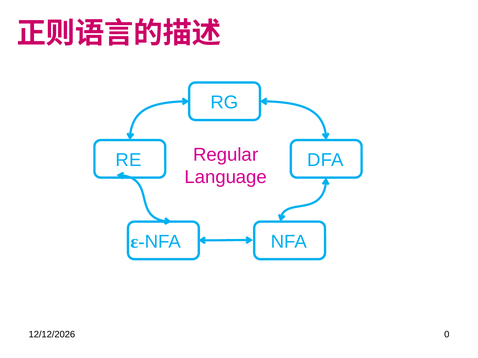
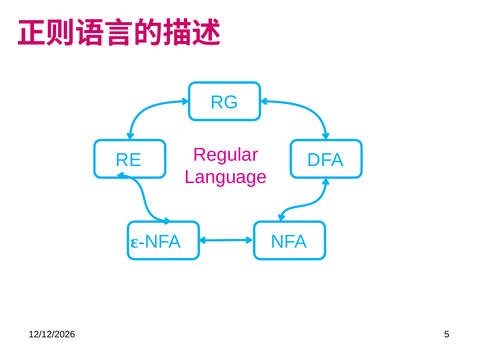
0: 0 -> 5
